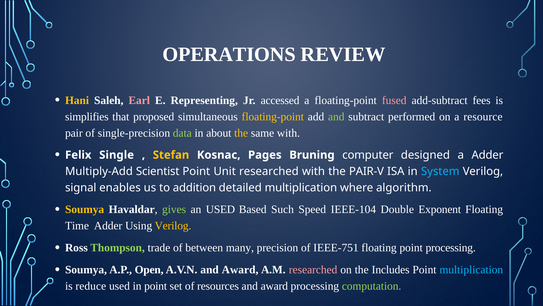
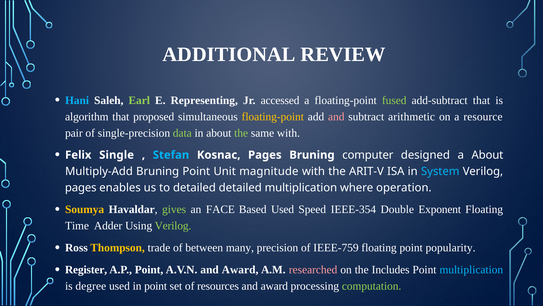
OPERATIONS: OPERATIONS -> ADDITIONAL
Hani colour: yellow -> light blue
Earl colour: pink -> light green
fused colour: pink -> light green
add-subtract fees: fees -> that
simplifies: simplifies -> algorithm
and at (336, 116) colour: light green -> pink
performed: performed -> arithmetic
the at (241, 133) colour: yellow -> light green
Stefan colour: yellow -> light blue
a Adder: Adder -> About
Multiply-Add Scientist: Scientist -> Bruning
Unit researched: researched -> magnitude
PAIR-V: PAIR-V -> ARIT-V
signal at (81, 187): signal -> pages
to addition: addition -> detailed
algorithm: algorithm -> operation
an USED: USED -> FACE
Based Such: Such -> Used
IEEE-104: IEEE-104 -> IEEE-354
Verilog at (173, 225) colour: yellow -> light green
Thompson colour: light green -> yellow
IEEE-751: IEEE-751 -> IEEE-759
point processing: processing -> popularity
Soumya at (86, 269): Soumya -> Register
A.P Open: Open -> Point
reduce: reduce -> degree
